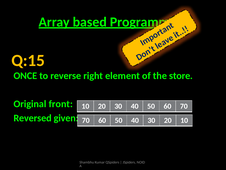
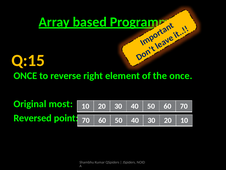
the store: store -> once
front: front -> most
given: given -> point
